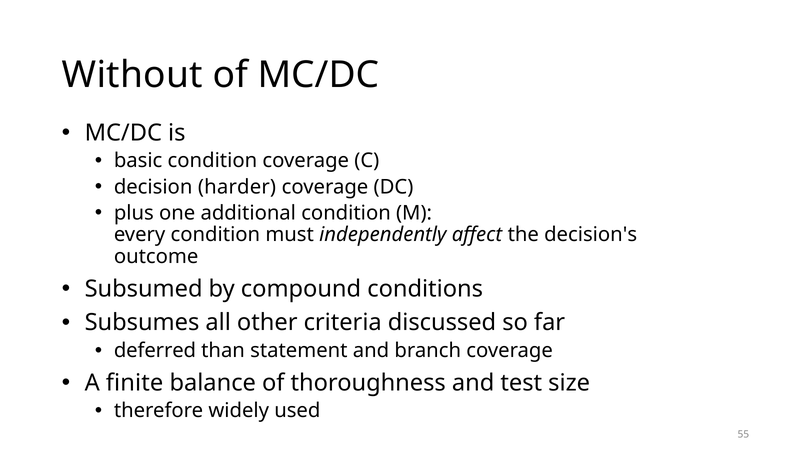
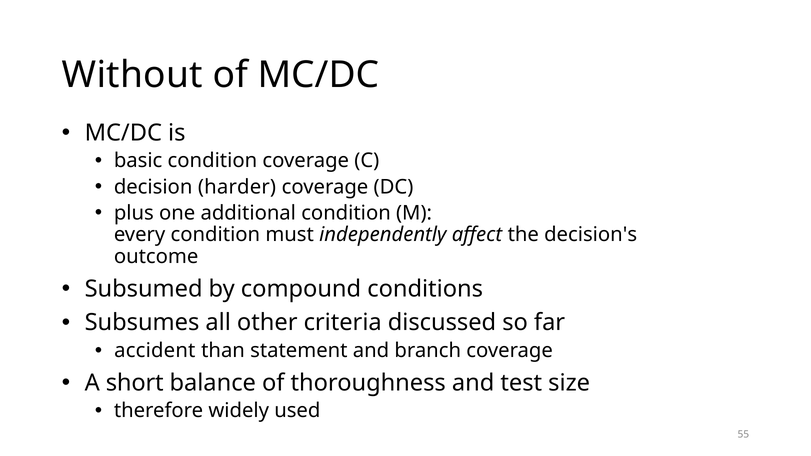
deferred: deferred -> accident
finite: finite -> short
